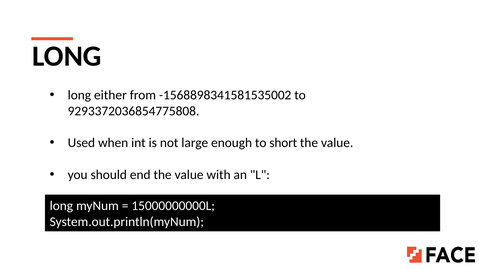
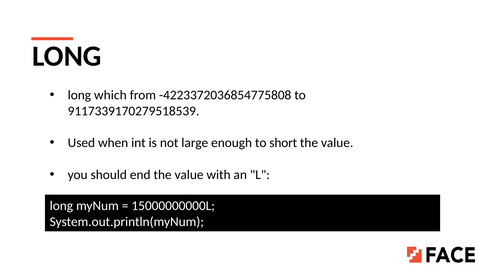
either: either -> which
-1568898341581535002: -1568898341581535002 -> -4223372036854775808
9293372036854775808: 9293372036854775808 -> 9117339170279518539
